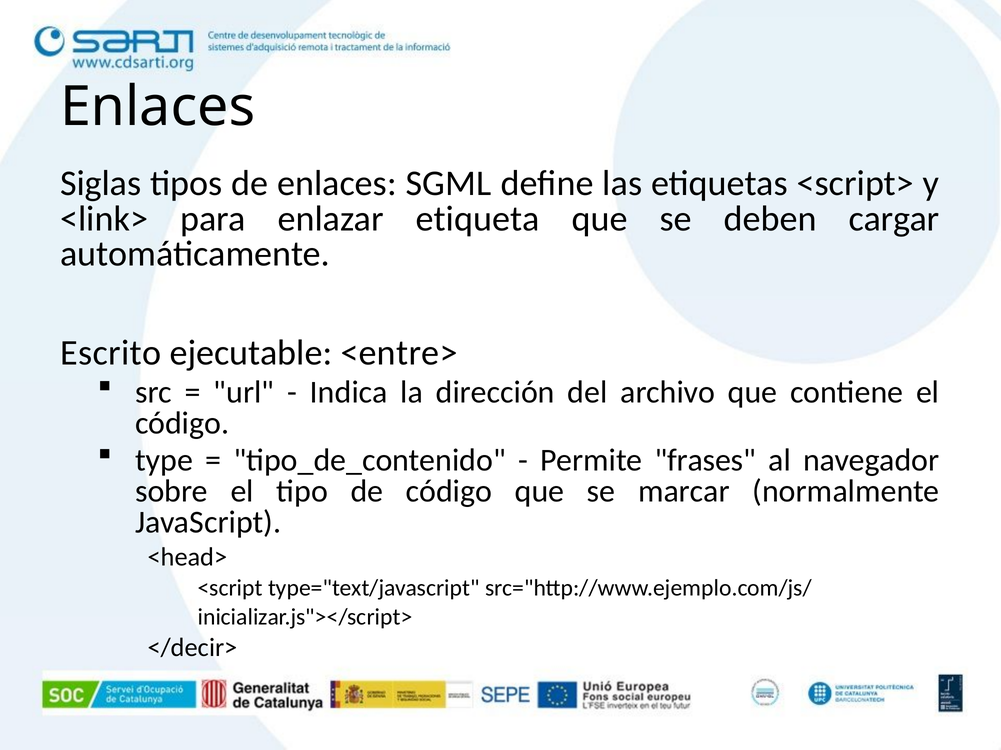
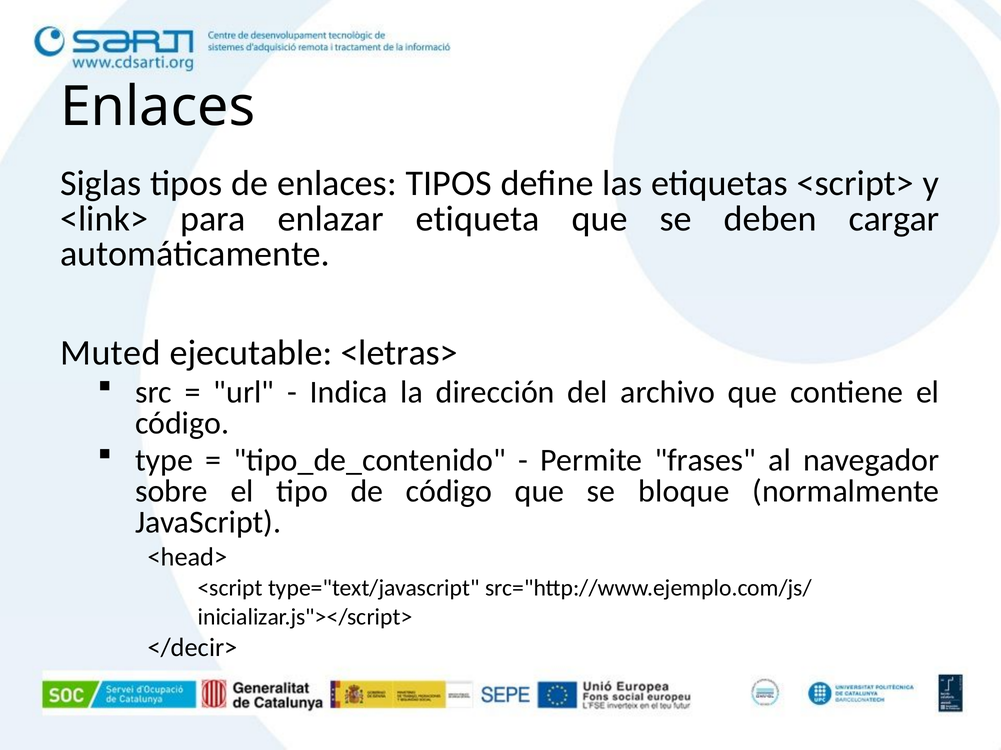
enlaces SGML: SGML -> TIPOS
Escrito: Escrito -> Muted
<entre>: <entre> -> <letras>
marcar: marcar -> bloque
